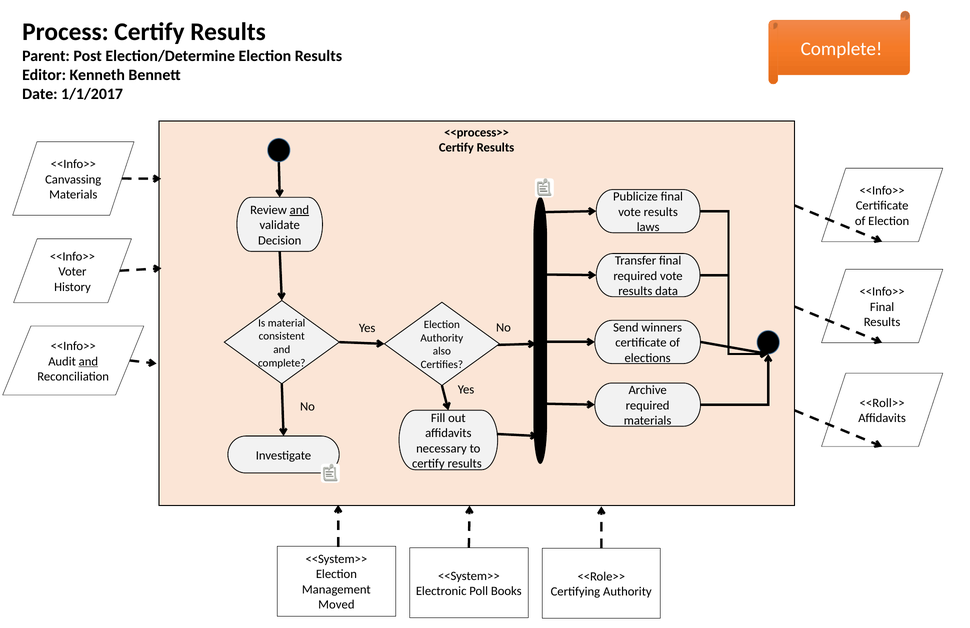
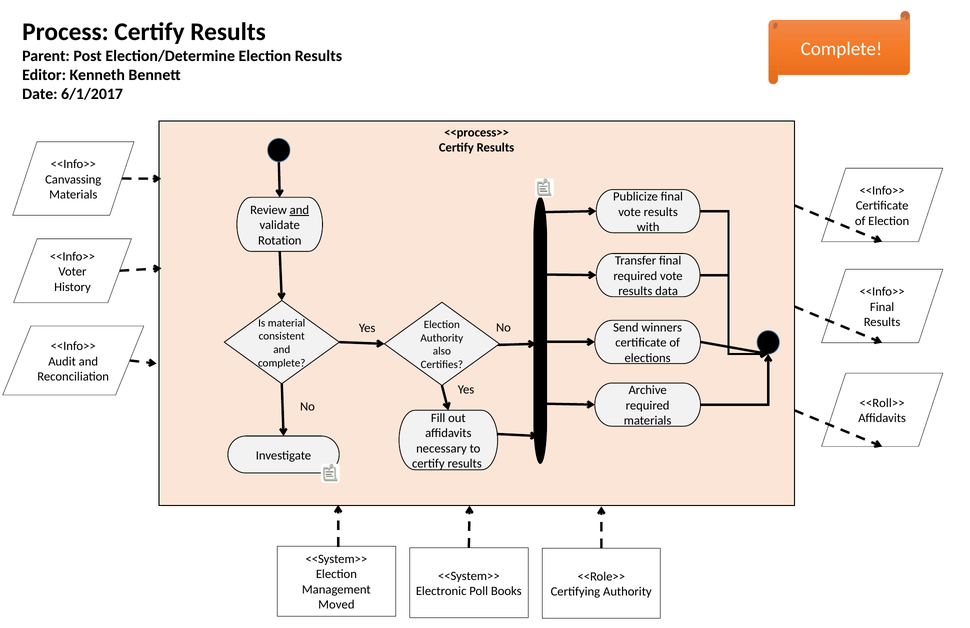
1/1/2017: 1/1/2017 -> 6/1/2017
laws: laws -> with
Decision: Decision -> Rotation
and at (88, 361) underline: present -> none
